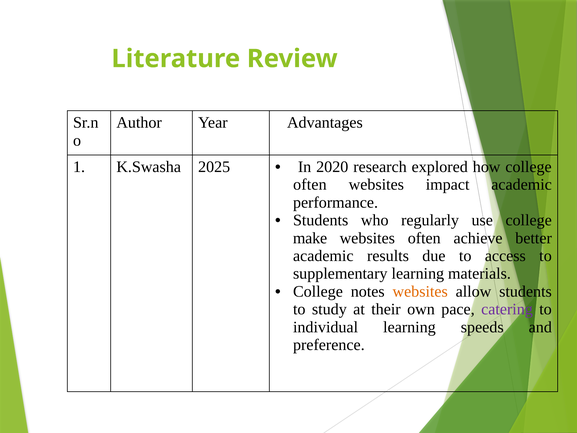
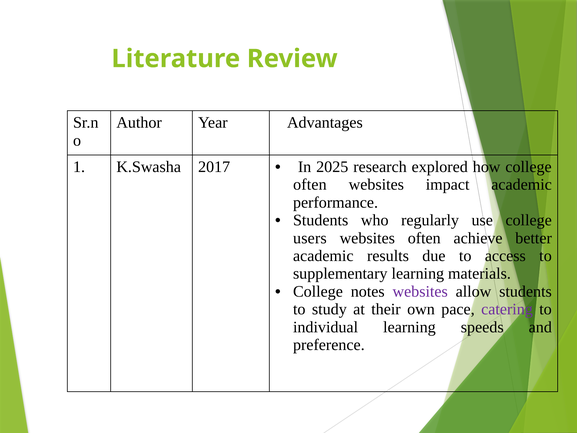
2025: 2025 -> 2017
2020: 2020 -> 2025
make: make -> users
websites at (420, 291) colour: orange -> purple
